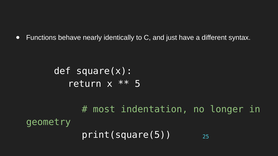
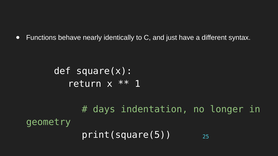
5: 5 -> 1
most: most -> days
